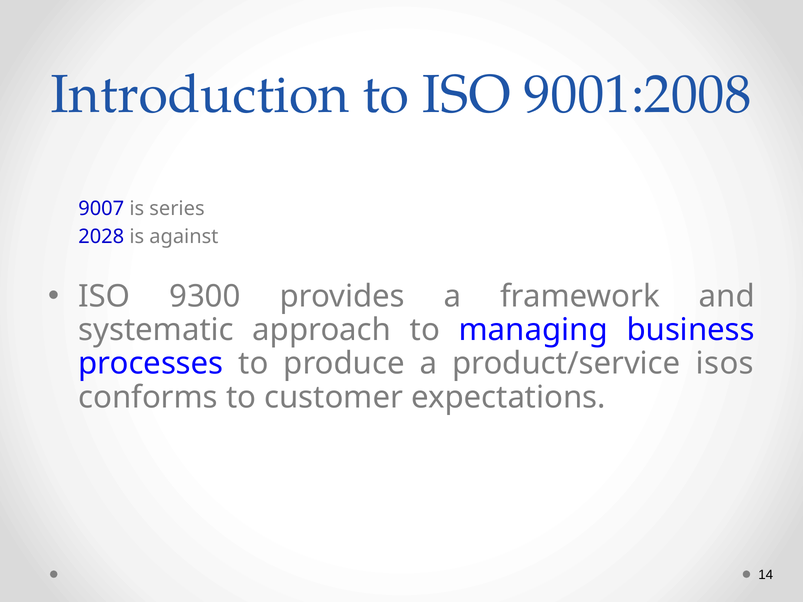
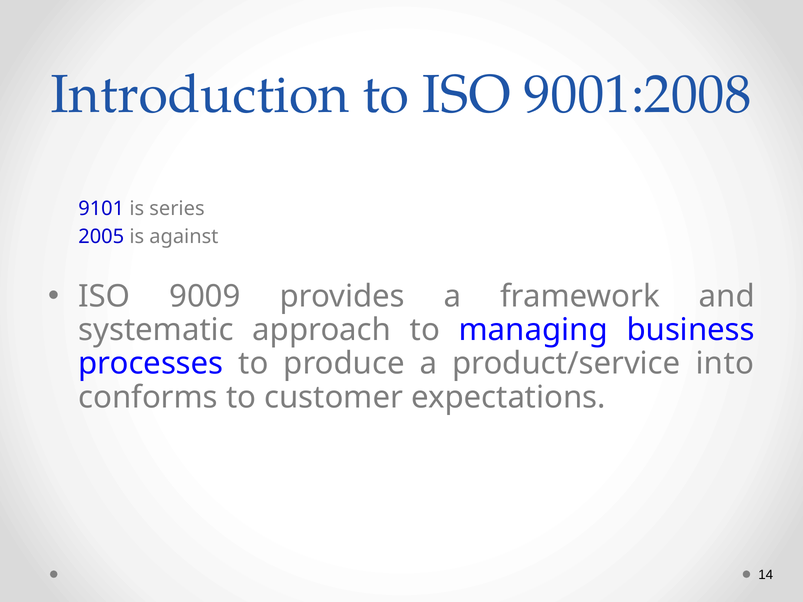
9007: 9007 -> 9101
2028: 2028 -> 2005
9300: 9300 -> 9009
isos: isos -> into
